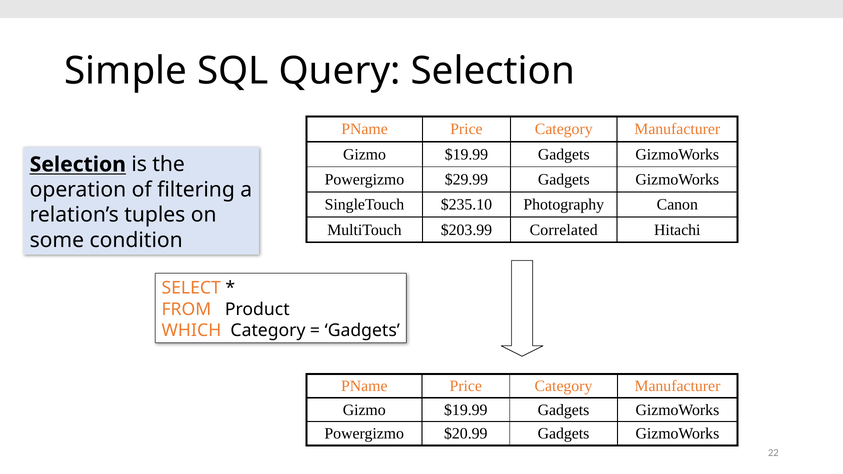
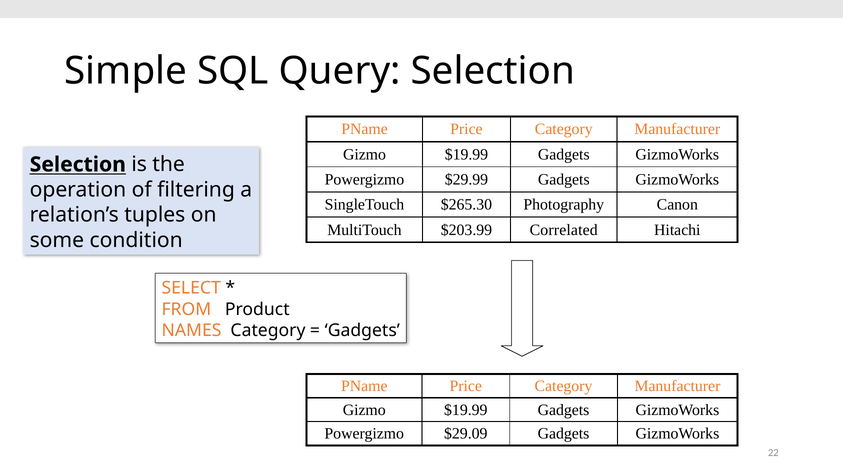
$235.10: $235.10 -> $265.30
WHICH: WHICH -> NAMES
$20.99: $20.99 -> $29.09
